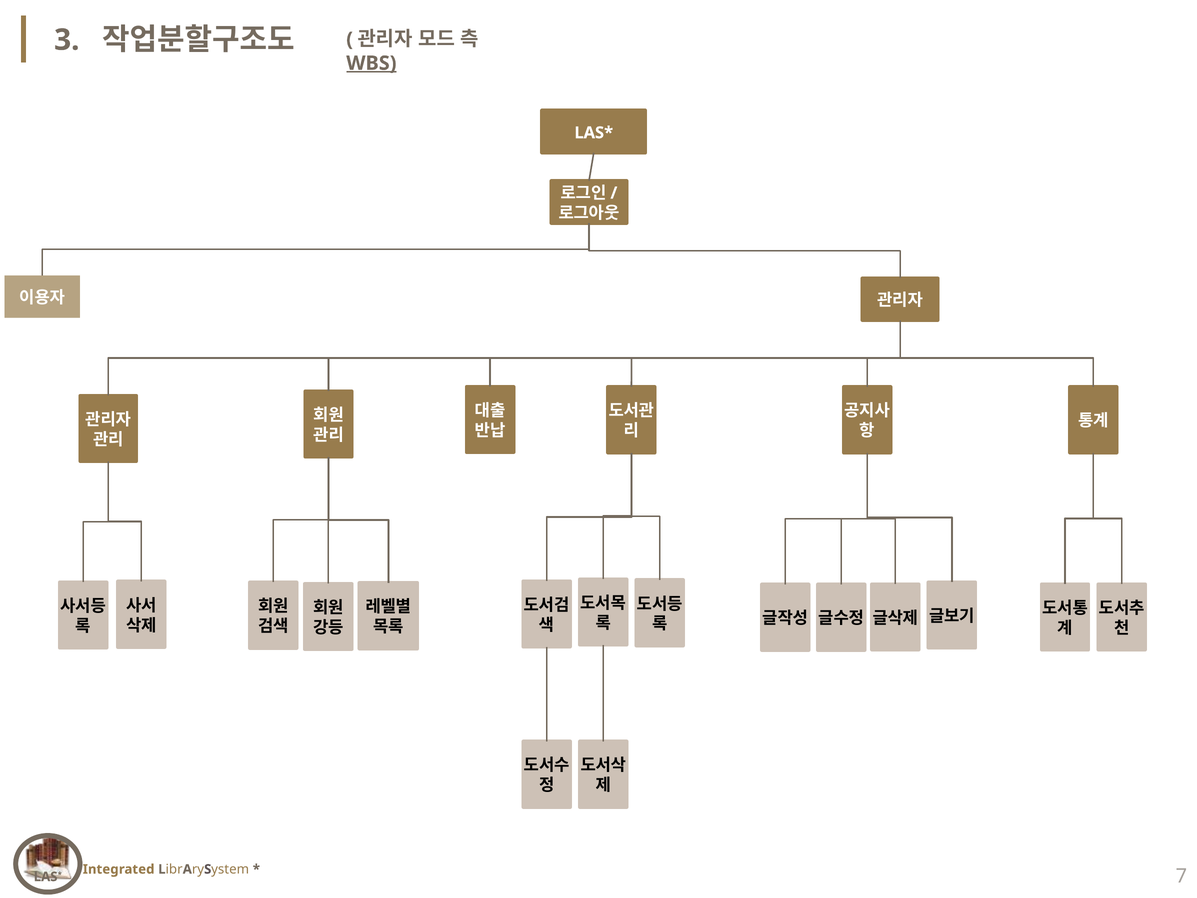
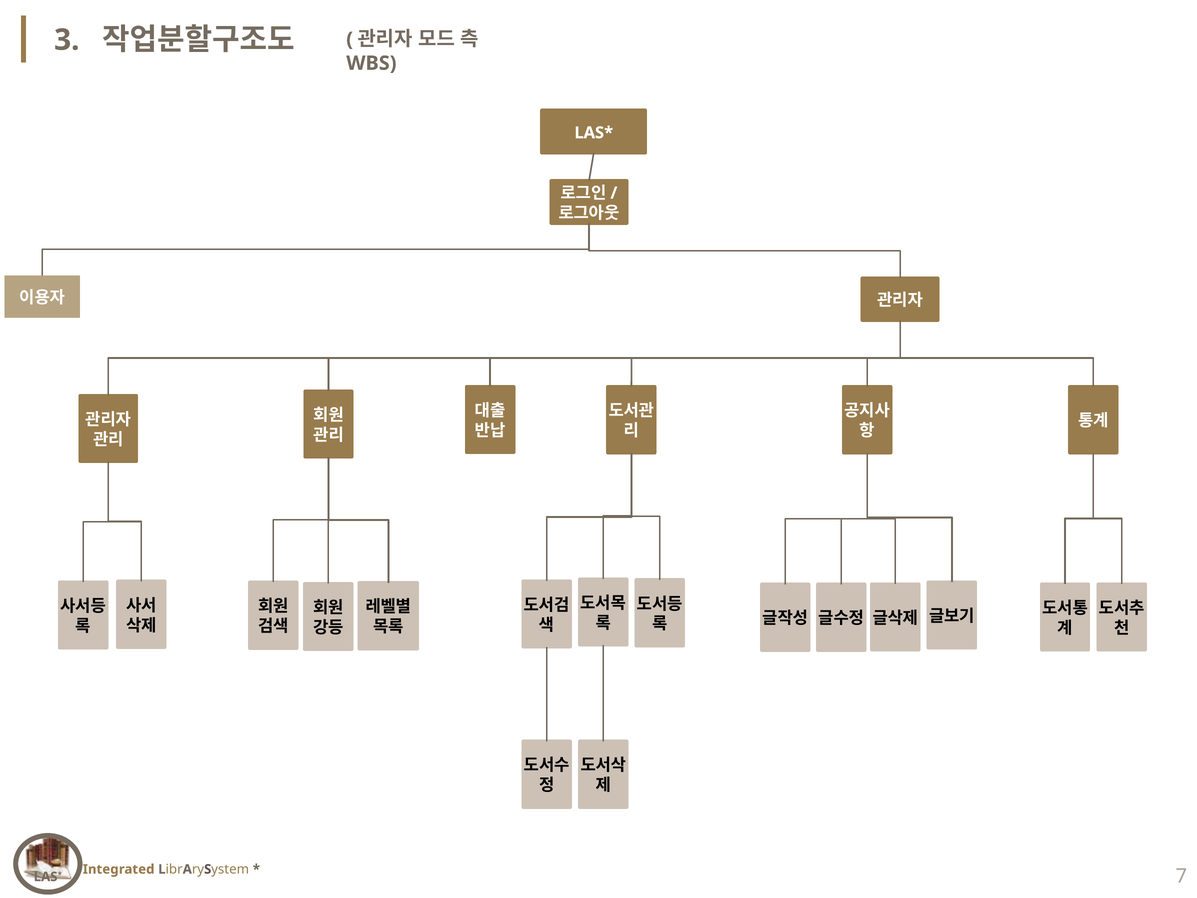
WBS underline: present -> none
